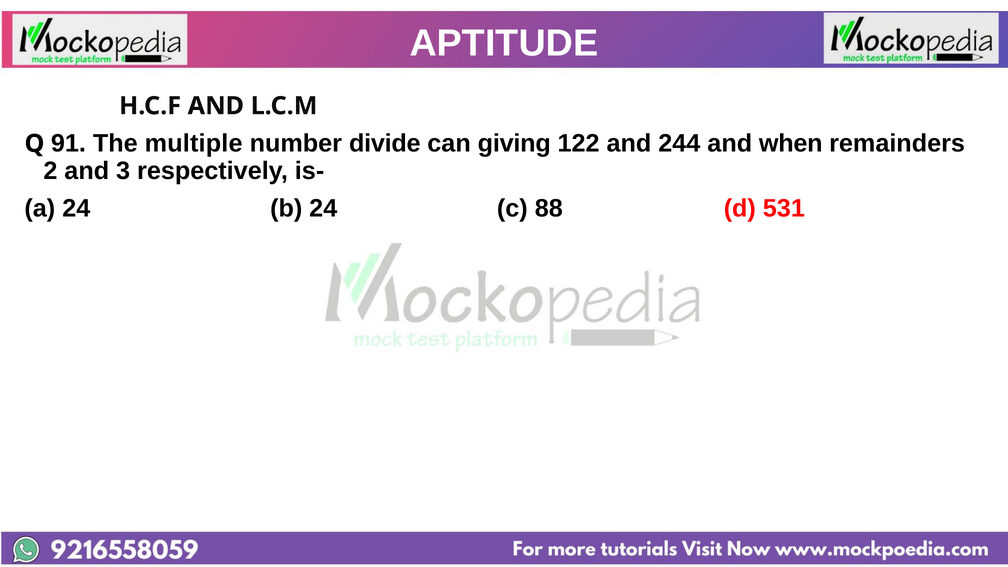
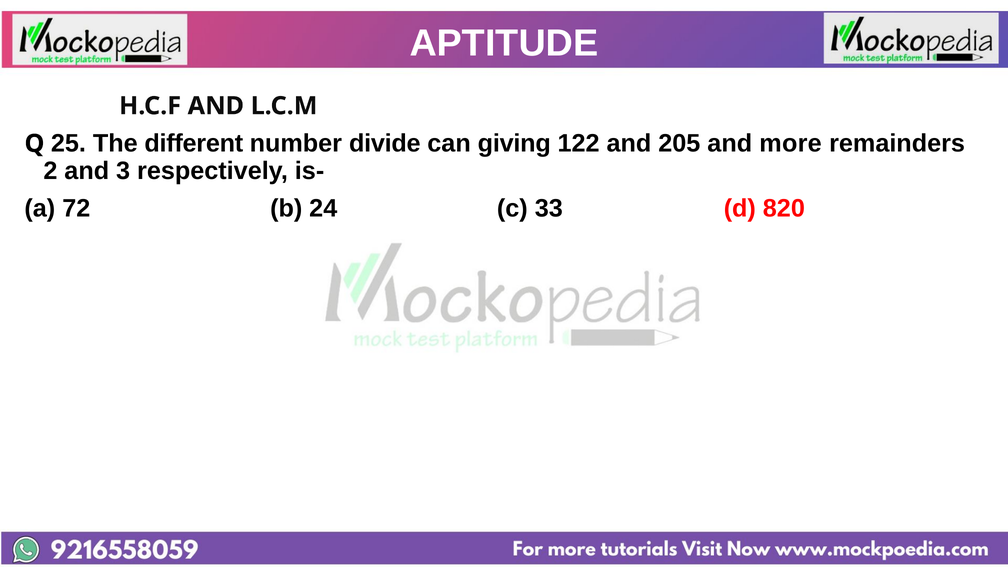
91: 91 -> 25
multiple: multiple -> different
244: 244 -> 205
when: when -> more
a 24: 24 -> 72
88: 88 -> 33
531: 531 -> 820
